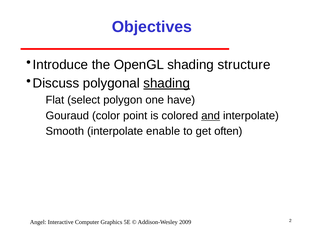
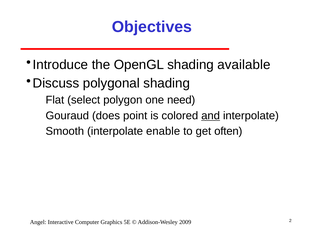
structure: structure -> available
shading at (167, 83) underline: present -> none
have: have -> need
color: color -> does
